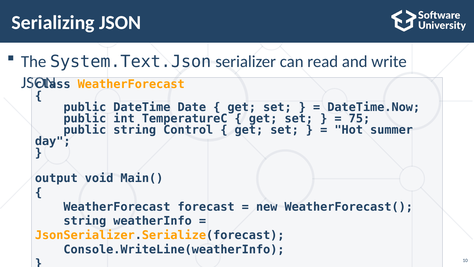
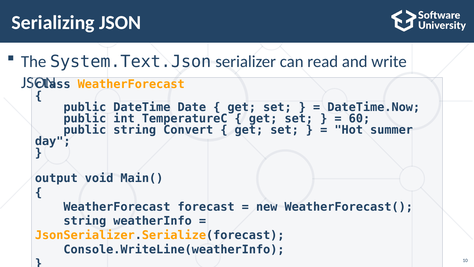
75: 75 -> 60
Control: Control -> Convert
